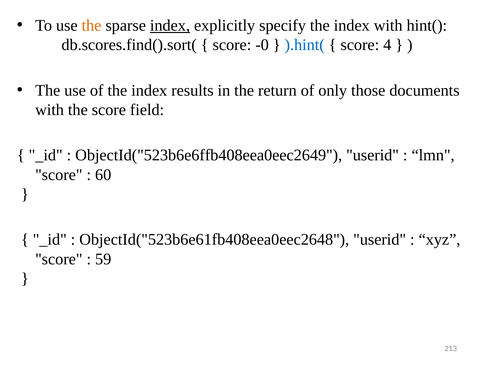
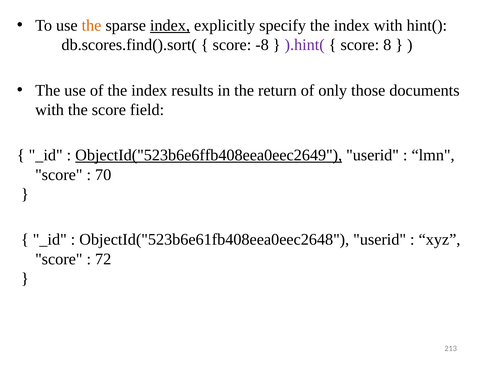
-0: -0 -> -8
).hint( colour: blue -> purple
4: 4 -> 8
ObjectId("523b6e6ffb408eea0eec2649 underline: none -> present
60: 60 -> 70
59: 59 -> 72
